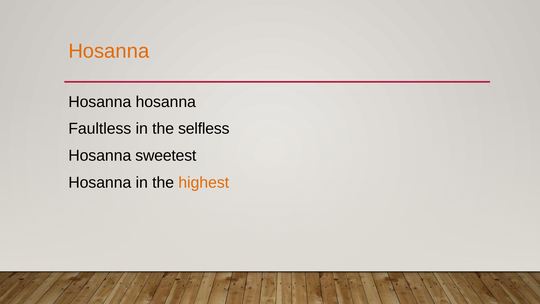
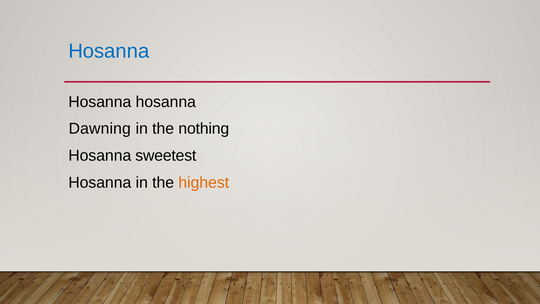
Hosanna at (109, 51) colour: orange -> blue
Faultless: Faultless -> Dawning
selfless: selfless -> nothing
